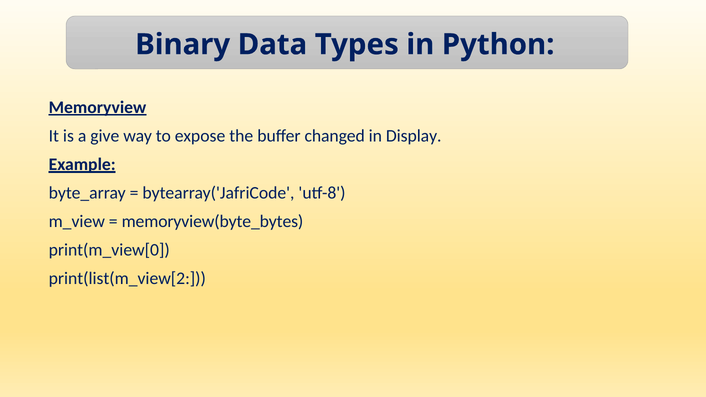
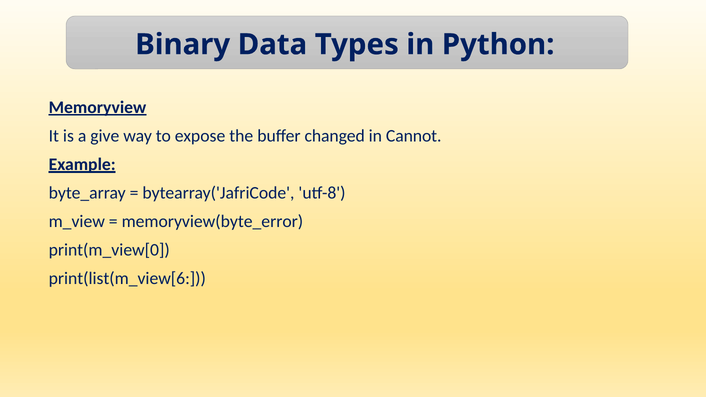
Display: Display -> Cannot
memoryview(byte_bytes: memoryview(byte_bytes -> memoryview(byte_error
print(list(m_view[2: print(list(m_view[2 -> print(list(m_view[6
